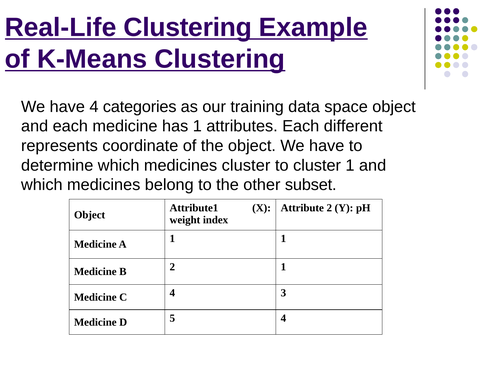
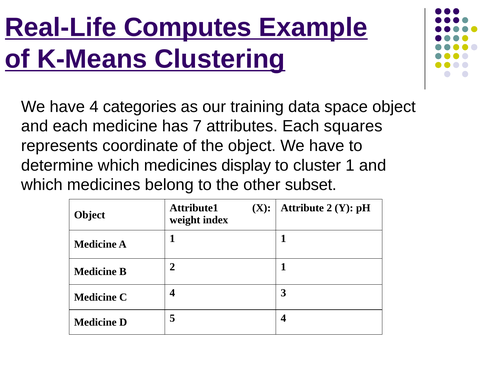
Real-Life Clustering: Clustering -> Computes
has 1: 1 -> 7
different: different -> squares
medicines cluster: cluster -> display
